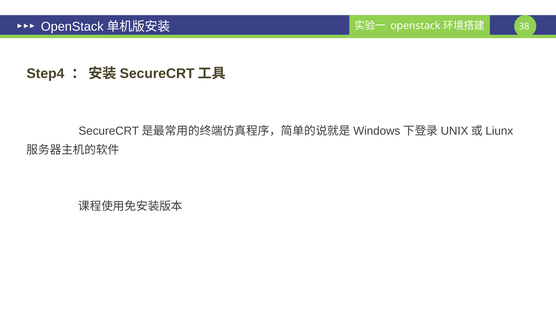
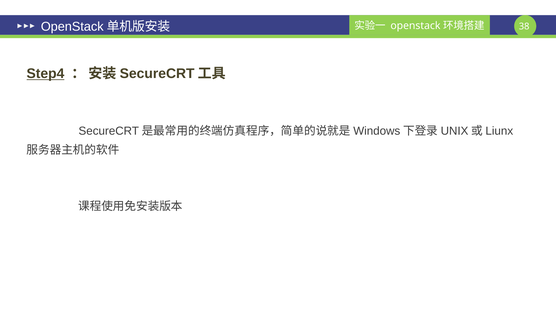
Step4 underline: none -> present
